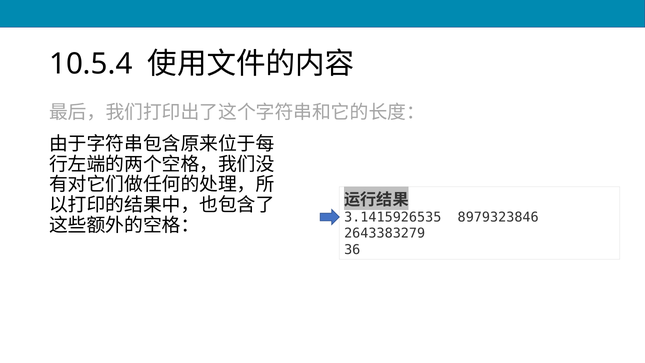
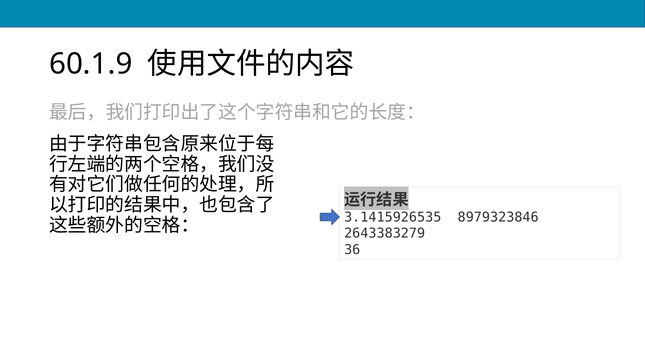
10.5.4: 10.5.4 -> 60.1.9
